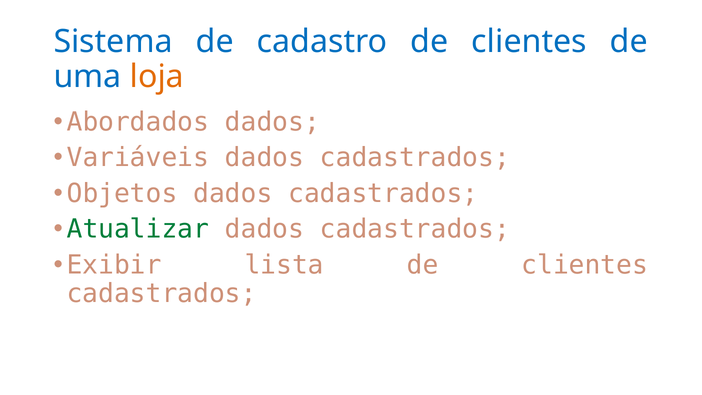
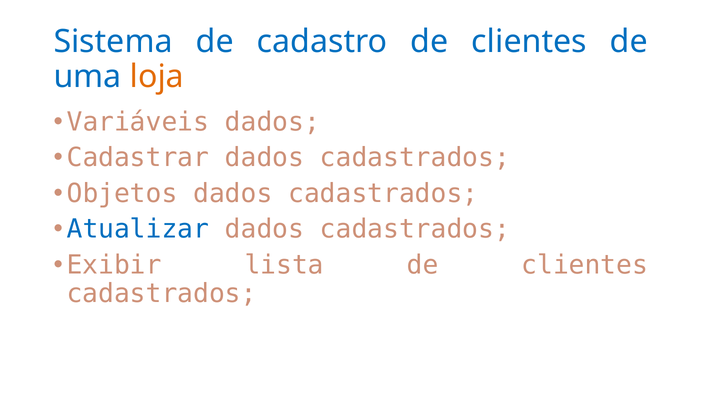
Abordados: Abordados -> Variáveis
Variáveis: Variáveis -> Cadastrar
Atualizar colour: green -> blue
